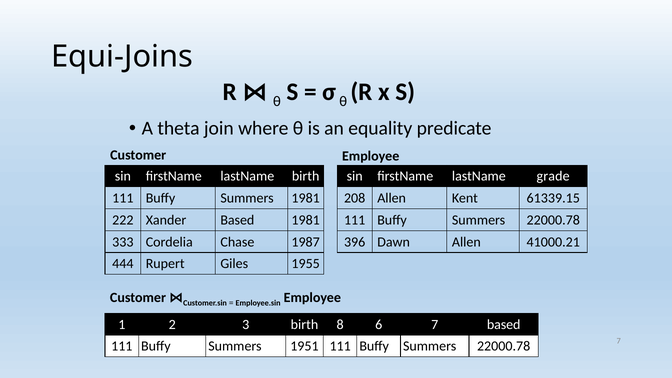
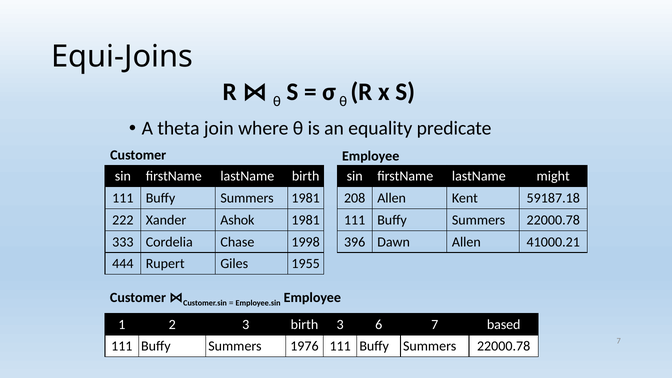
grade: grade -> might
61339.15: 61339.15 -> 59187.18
Xander Based: Based -> Ashok
1987: 1987 -> 1998
birth 8: 8 -> 3
1951: 1951 -> 1976
